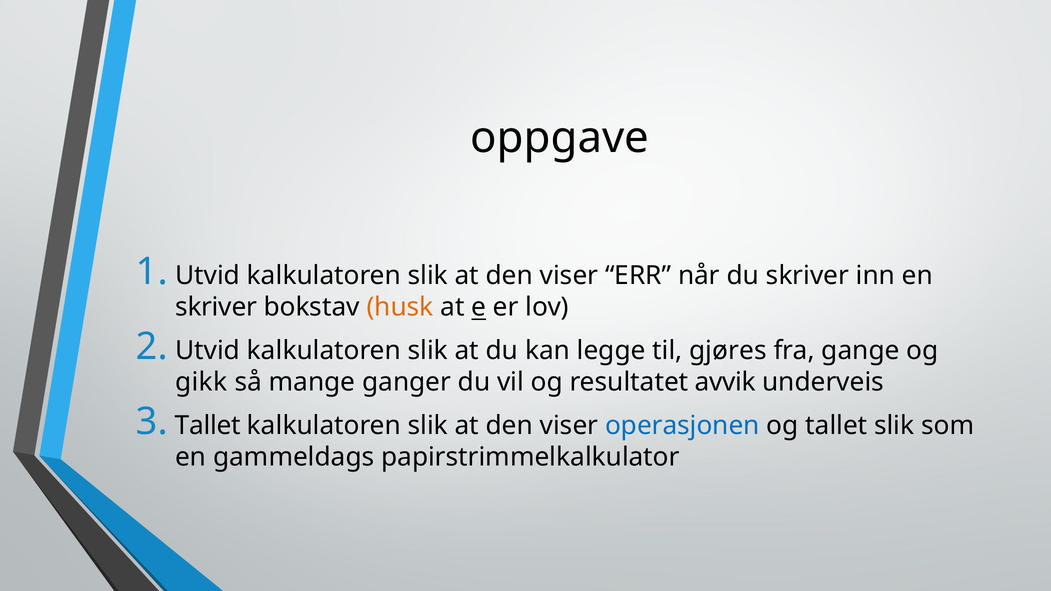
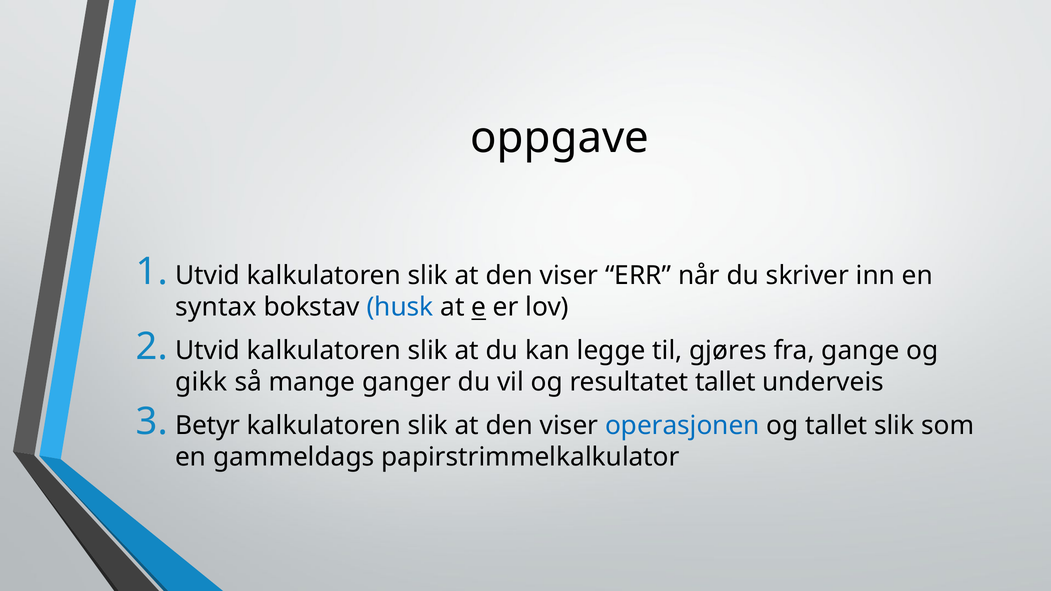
skriver at (216, 307): skriver -> syntax
husk colour: orange -> blue
resultatet avvik: avvik -> tallet
Tallet at (208, 425): Tallet -> Betyr
